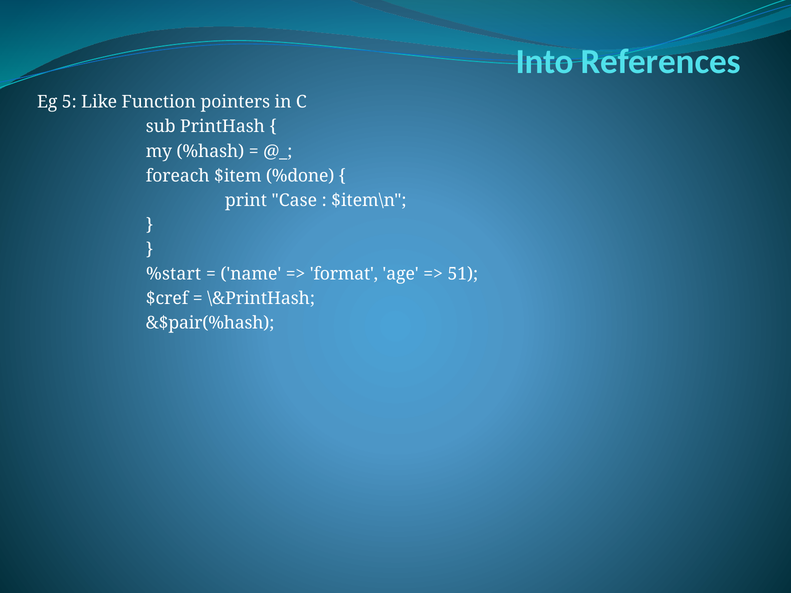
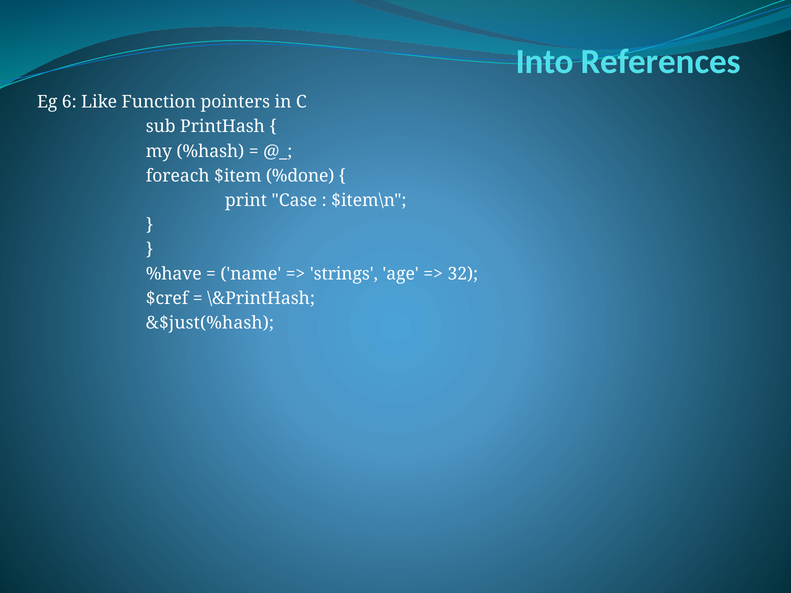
5: 5 -> 6
%start: %start -> %have
format: format -> strings
51: 51 -> 32
&$pair(%hash: &$pair(%hash -> &$just(%hash
